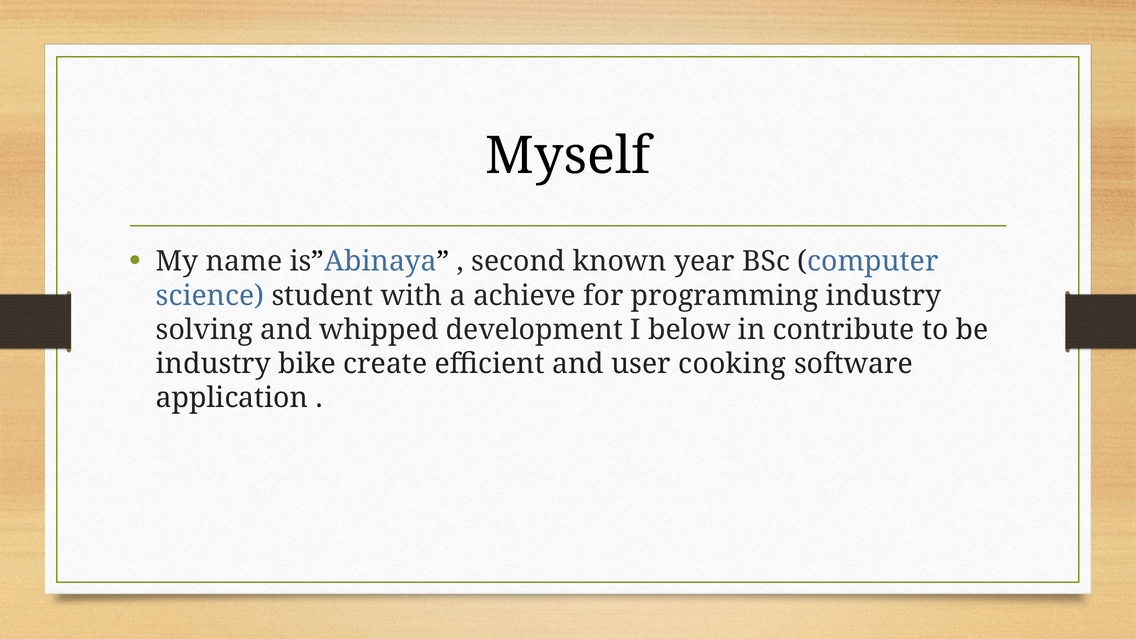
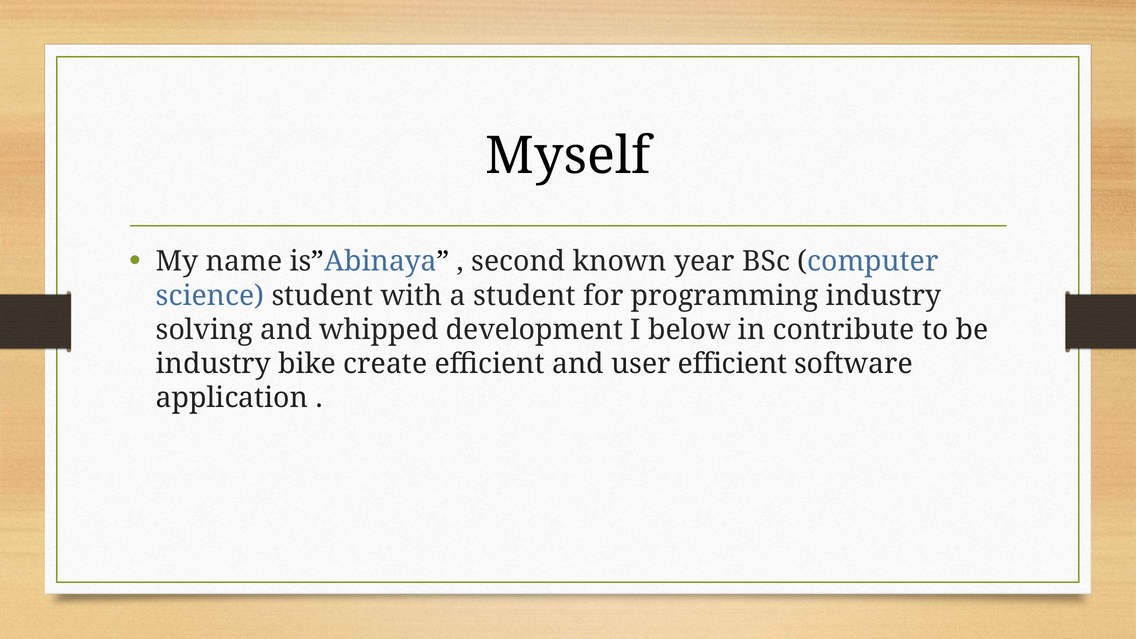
a achieve: achieve -> student
user cooking: cooking -> efficient
